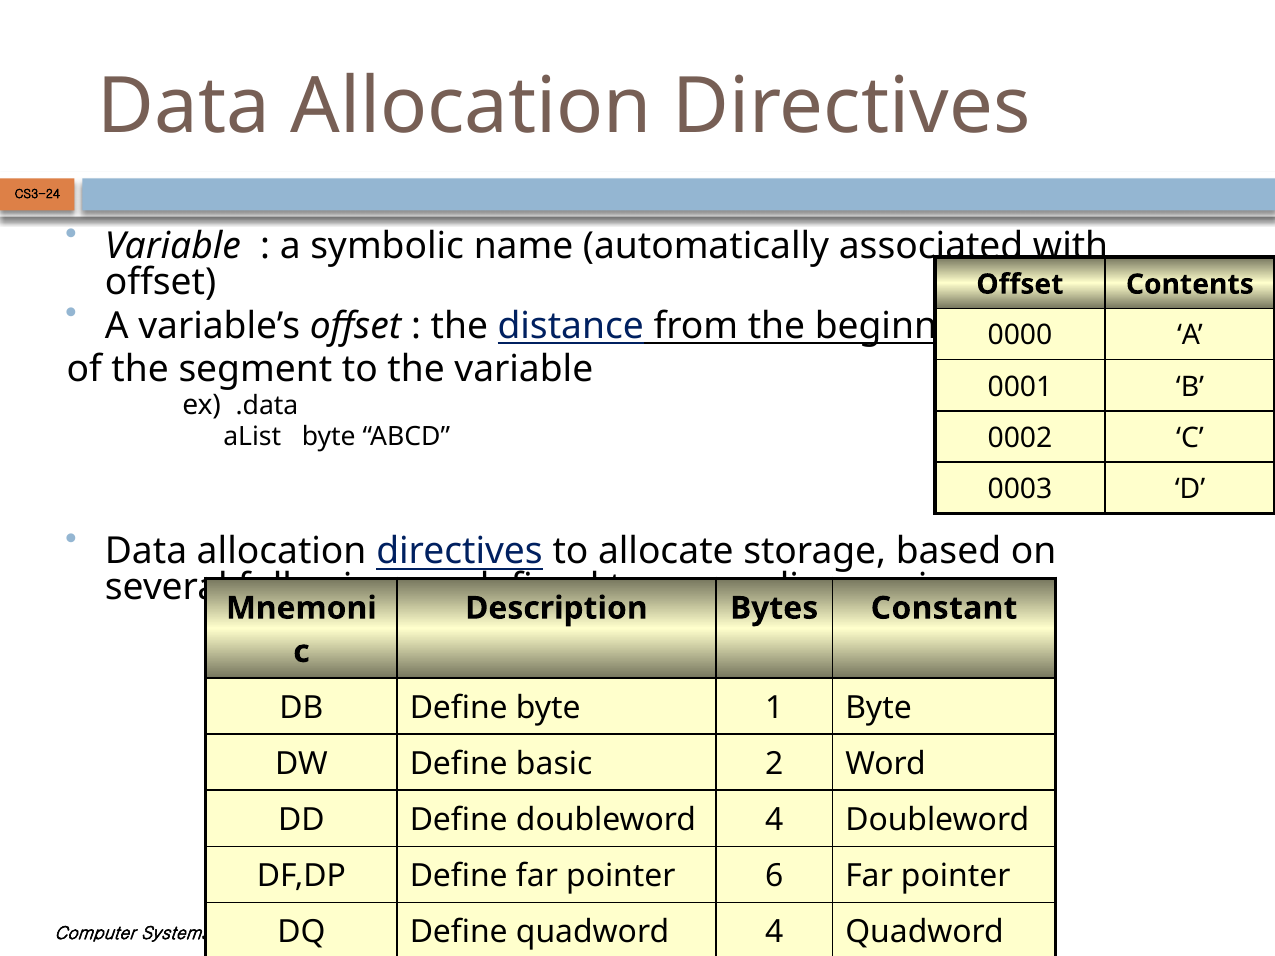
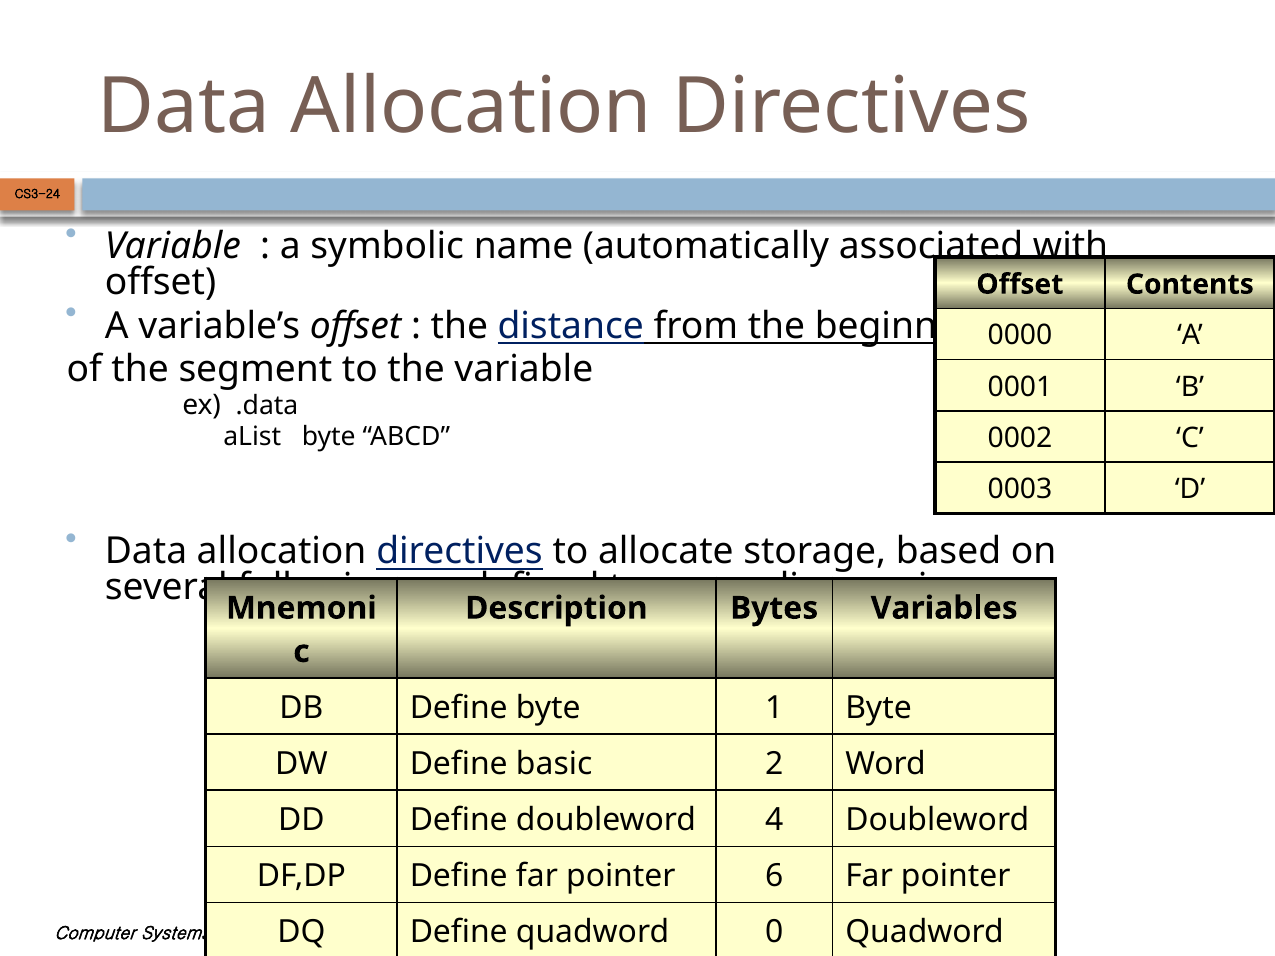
Constant: Constant -> Variables
quadword 4: 4 -> 0
